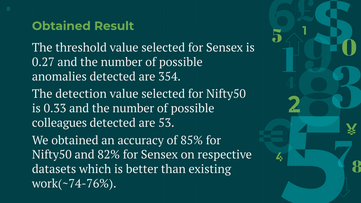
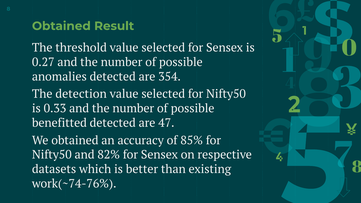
colleagues: colleagues -> benefitted
53: 53 -> 47
